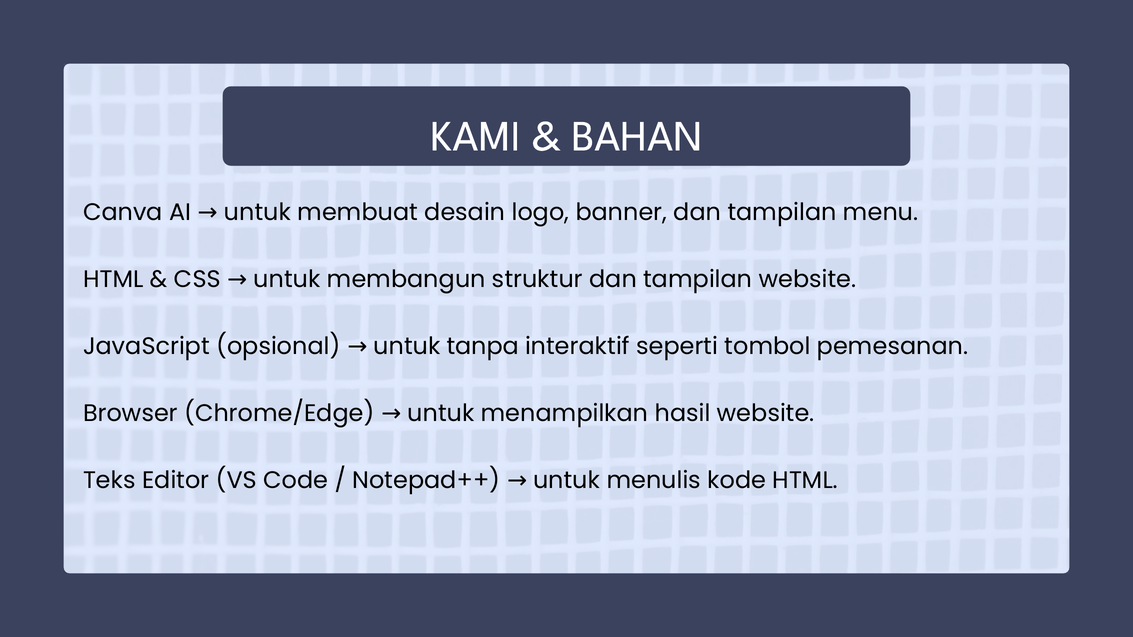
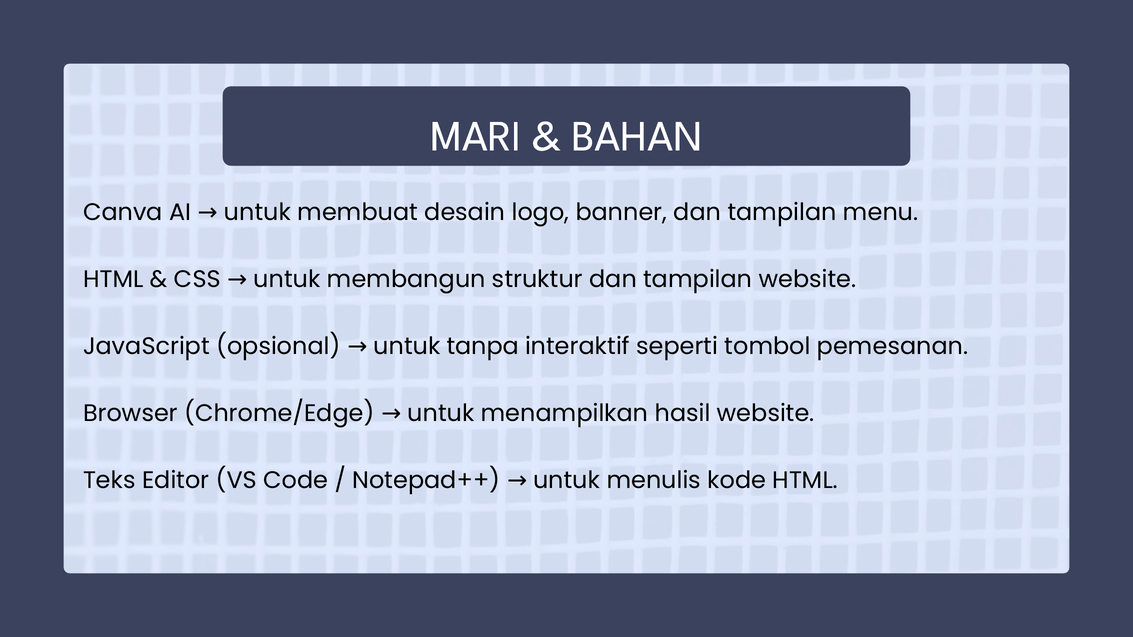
KAMI: KAMI -> MARI
